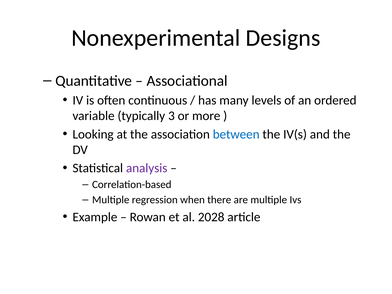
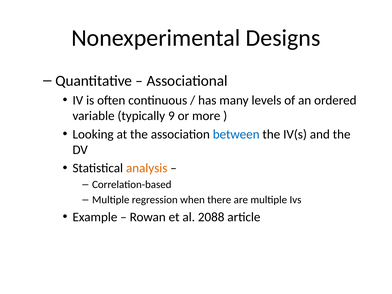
3: 3 -> 9
analysis colour: purple -> orange
2028: 2028 -> 2088
